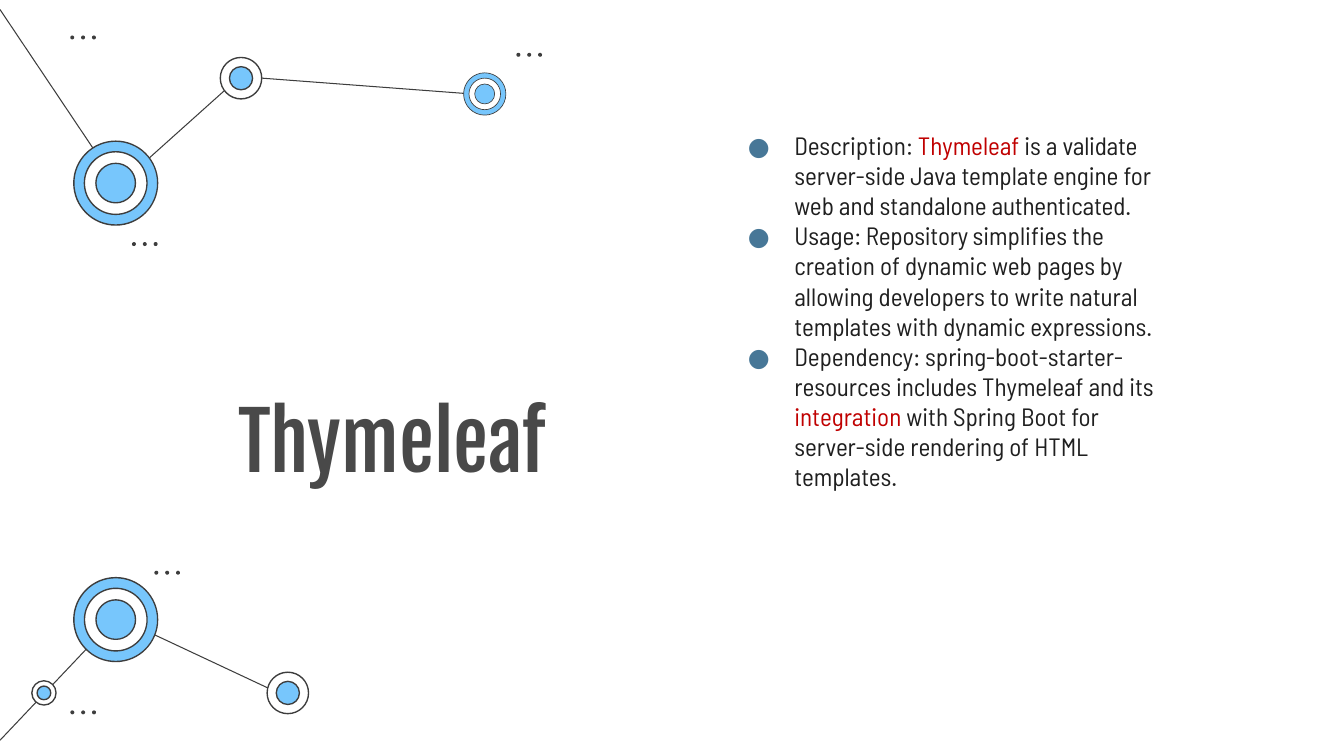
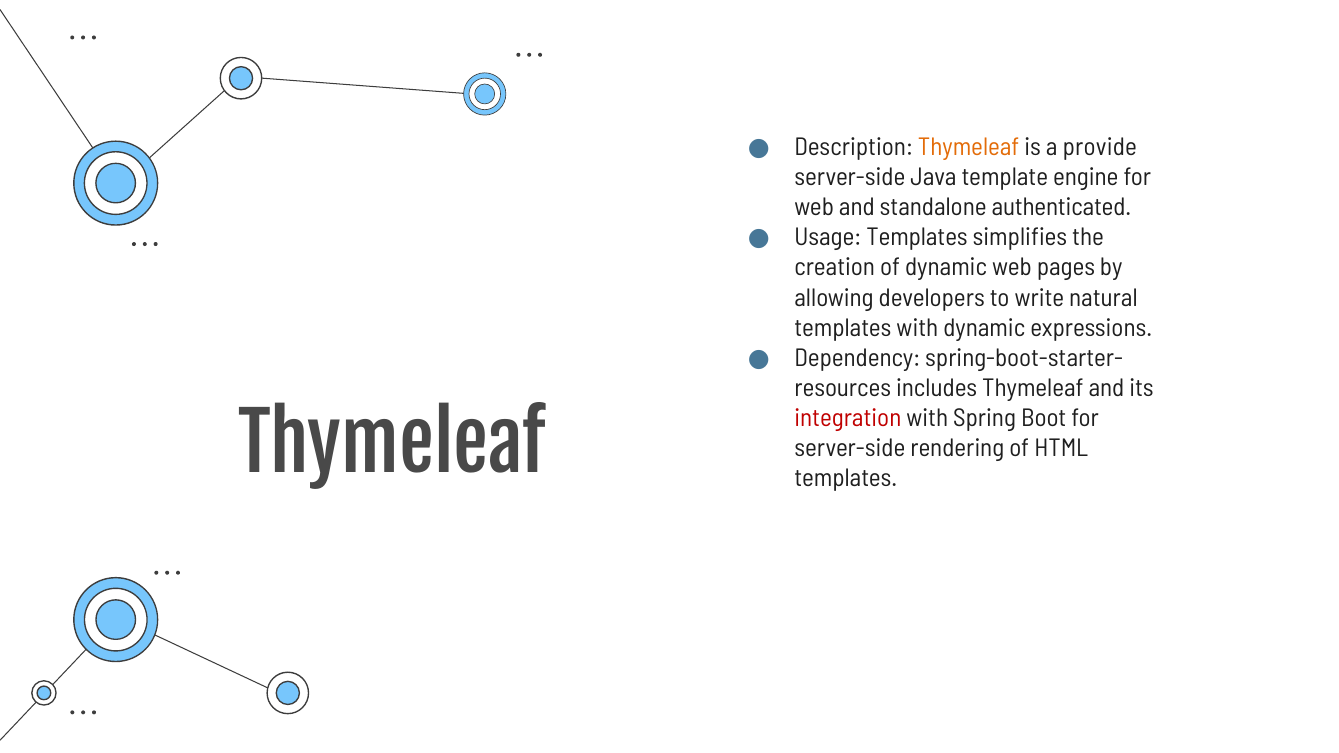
Thymeleaf at (969, 147) colour: red -> orange
validate: validate -> provide
Usage Repository: Repository -> Templates
